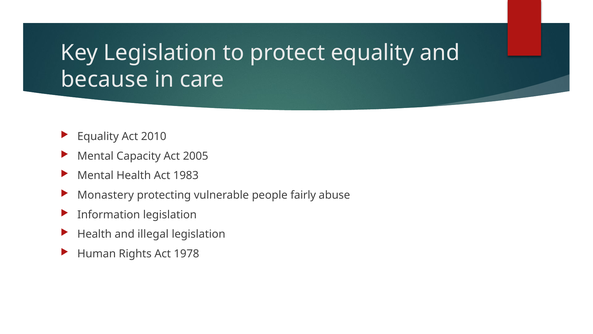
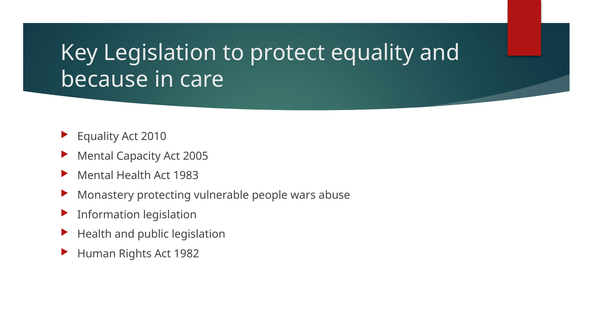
fairly: fairly -> wars
illegal: illegal -> public
1978: 1978 -> 1982
